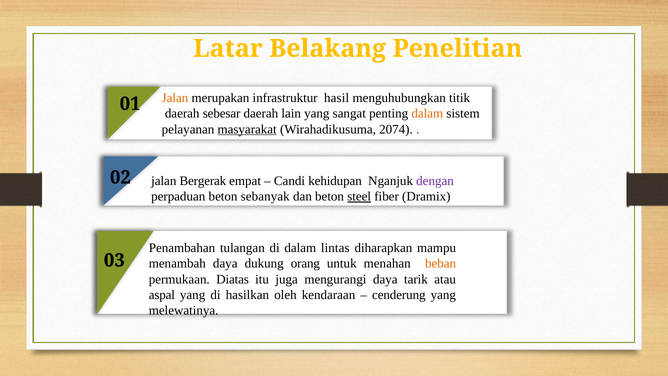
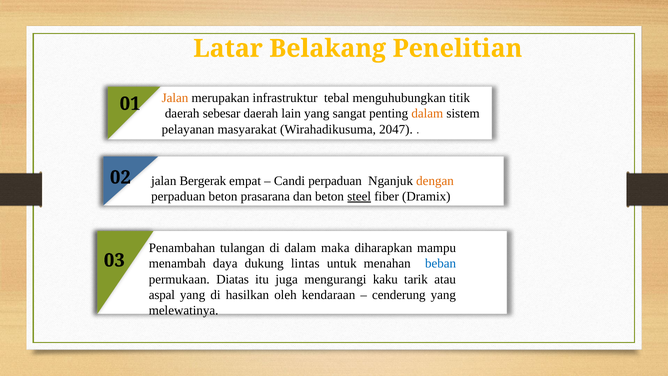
hasil: hasil -> tebal
masyarakat underline: present -> none
2074: 2074 -> 2047
Candi kehidupan: kehidupan -> perpaduan
dengan colour: purple -> orange
sebanyak: sebanyak -> prasarana
lintas: lintas -> maka
orang: orang -> lintas
beban colour: orange -> blue
mengurangi daya: daya -> kaku
